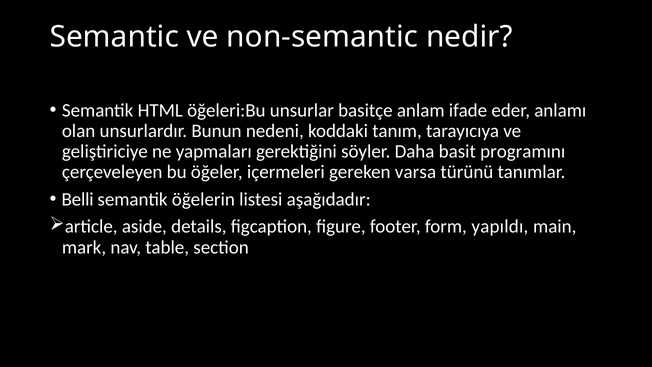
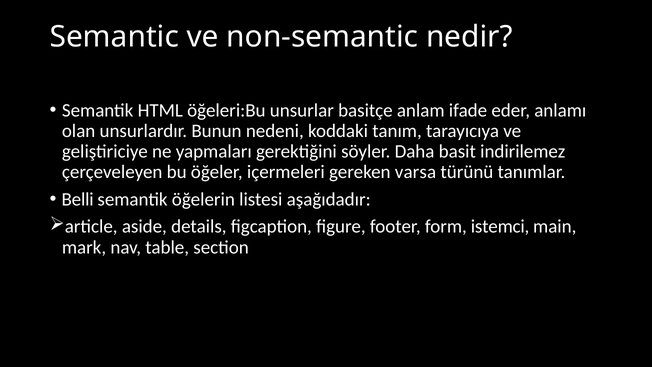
programını: programını -> indirilemez
yapıldı: yapıldı -> istemci
